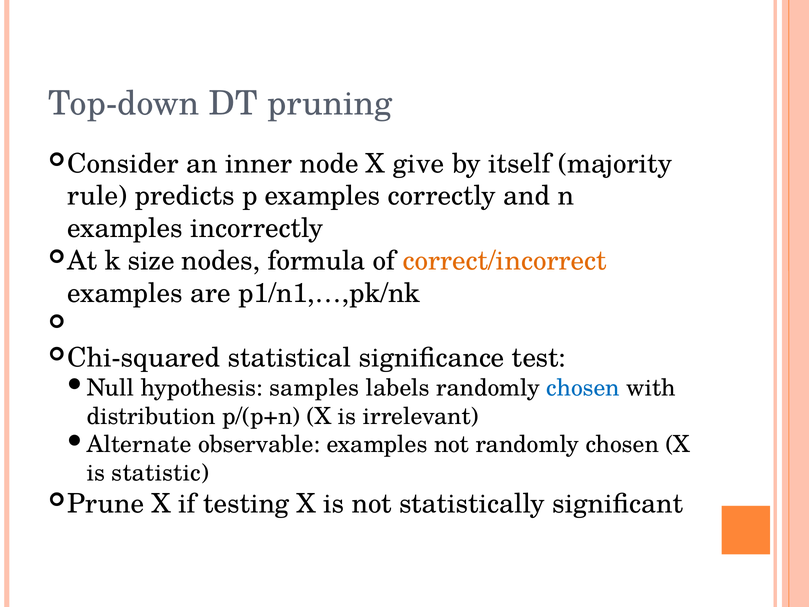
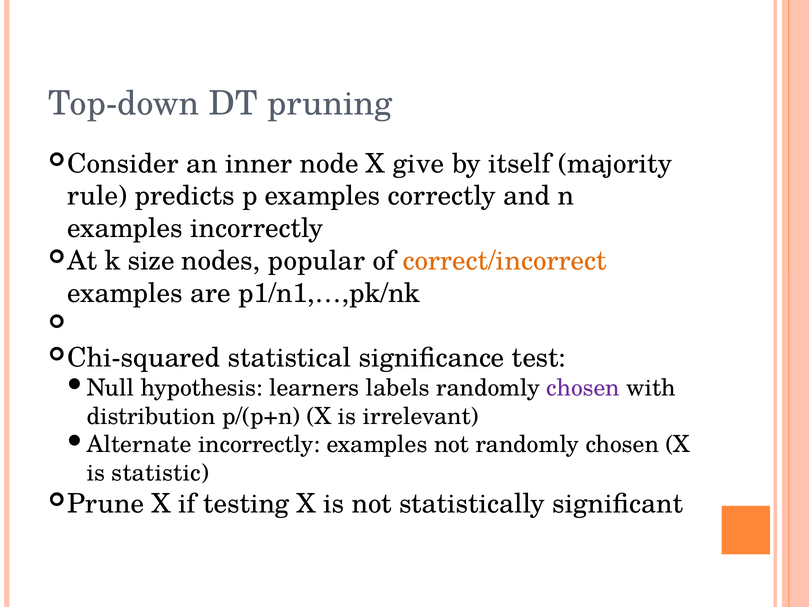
formula: formula -> popular
samples: samples -> learners
chosen at (583, 388) colour: blue -> purple
observable at (259, 445): observable -> incorrectly
